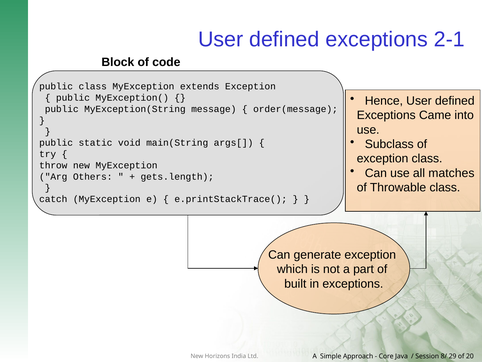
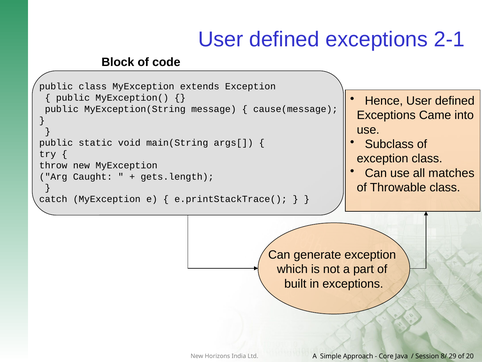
order(message: order(message -> cause(message
Others: Others -> Caught
